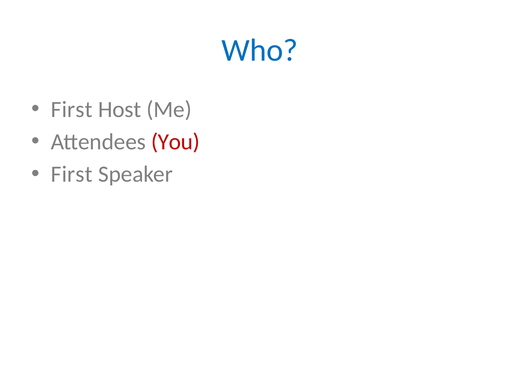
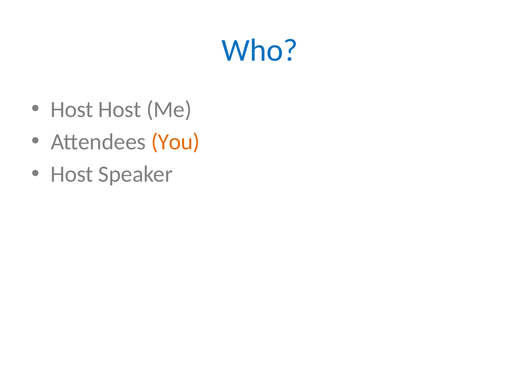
First at (72, 109): First -> Host
You colour: red -> orange
First at (72, 174): First -> Host
